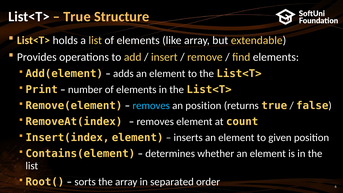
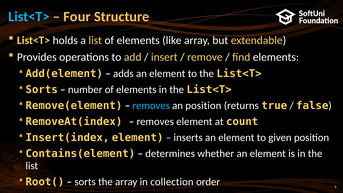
List<T> at (29, 17) colour: white -> light blue
True at (77, 17): True -> Four
Print at (42, 90): Print -> Sorts
separated: separated -> collection
